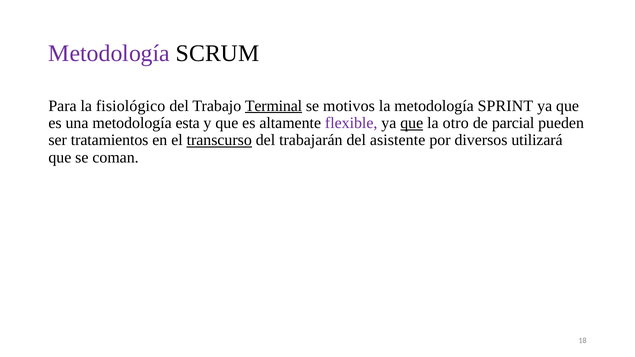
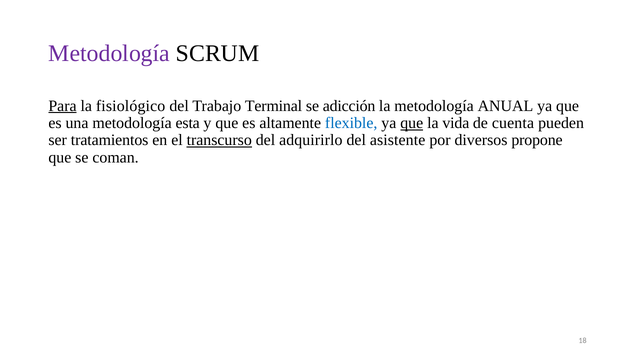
Para underline: none -> present
Terminal underline: present -> none
motivos: motivos -> adicción
SPRINT: SPRINT -> ANUAL
flexible colour: purple -> blue
otro: otro -> vida
parcial: parcial -> cuenta
trabajarán: trabajarán -> adquirirlo
utilizará: utilizará -> propone
